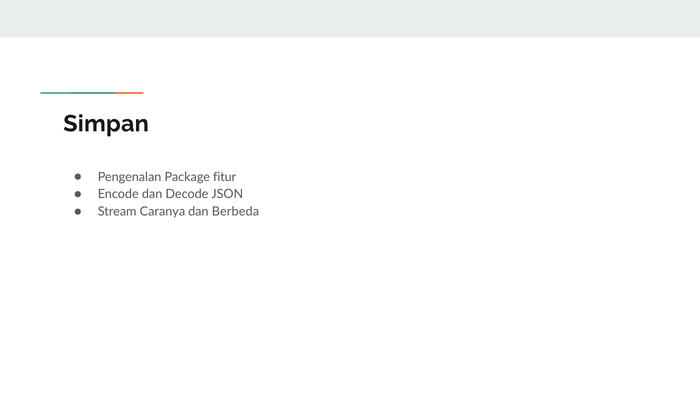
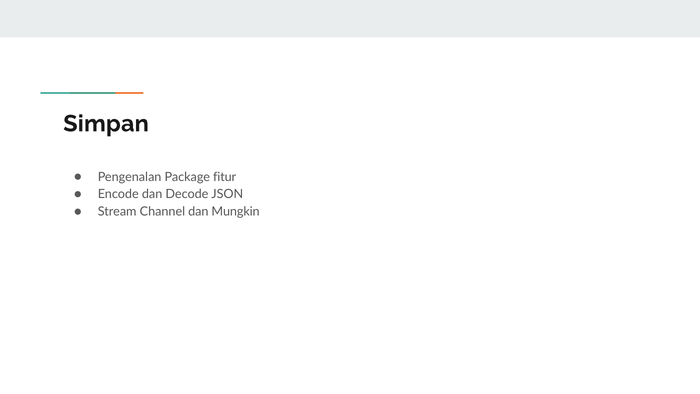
Caranya: Caranya -> Channel
Berbeda: Berbeda -> Mungkin
